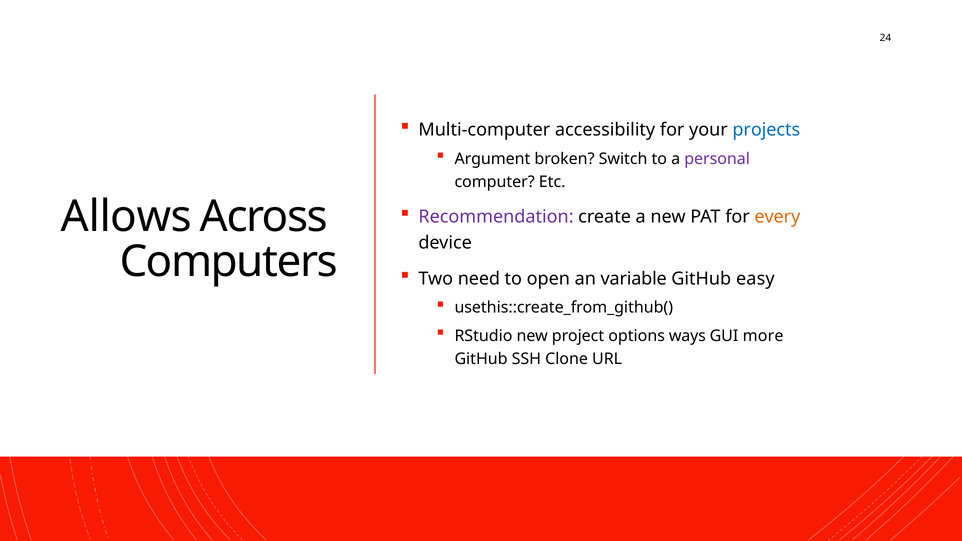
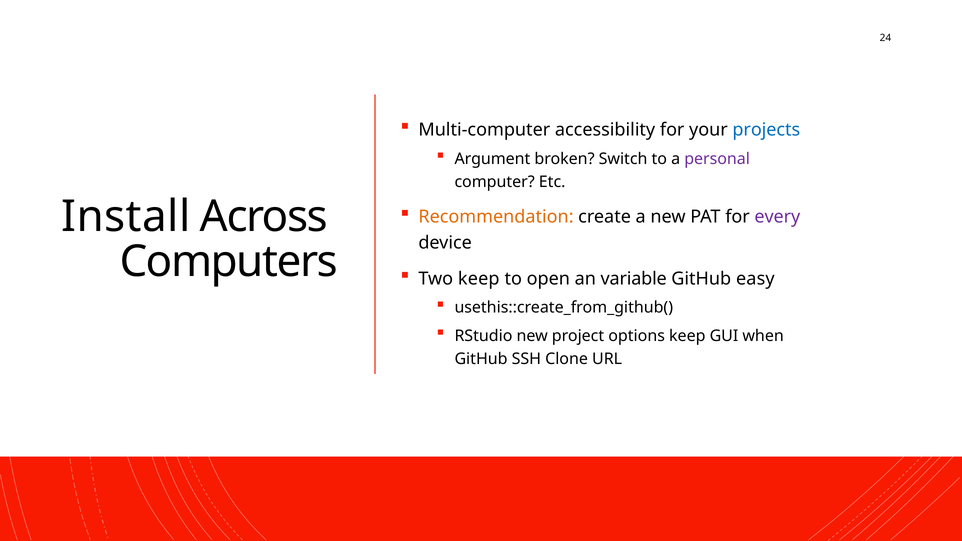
Allows: Allows -> Install
Recommendation colour: purple -> orange
every colour: orange -> purple
Two need: need -> keep
options ways: ways -> keep
more: more -> when
